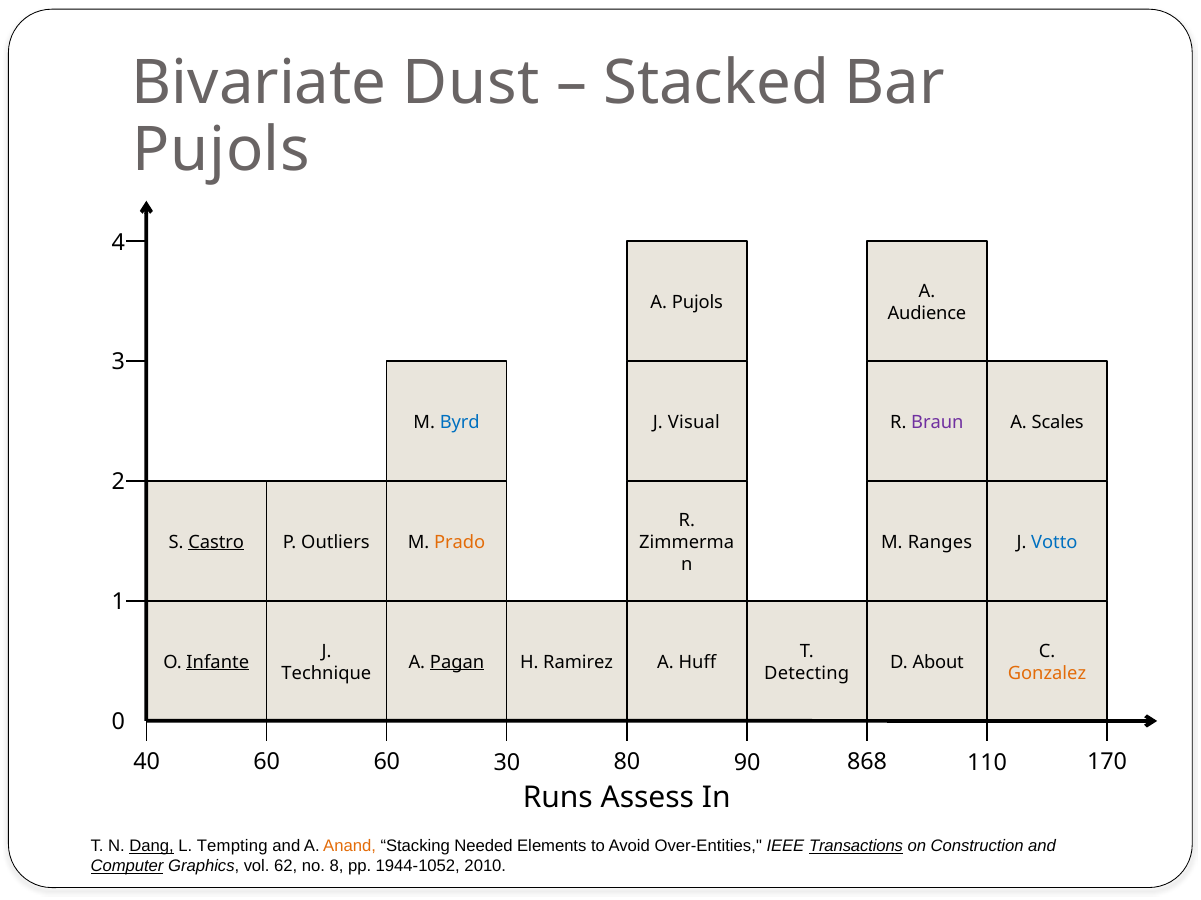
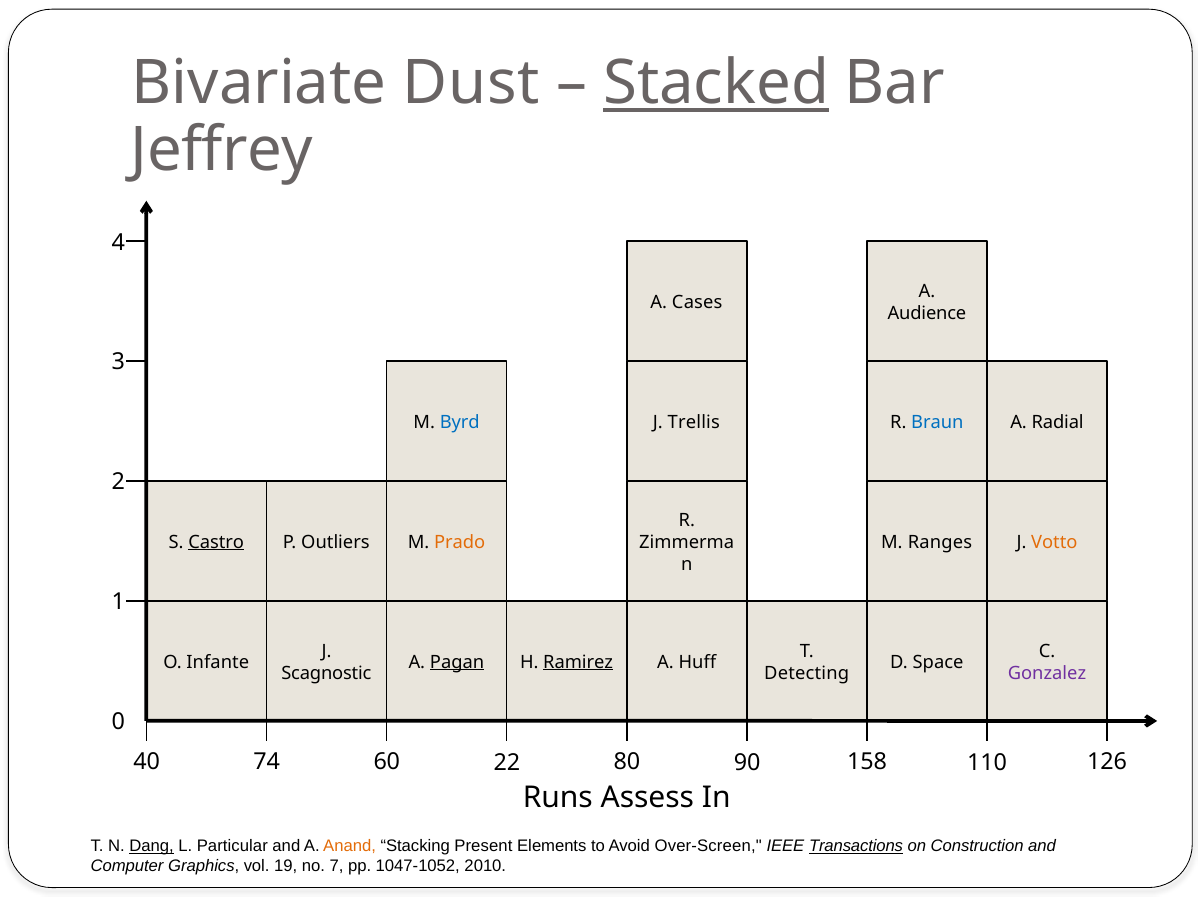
Stacked underline: none -> present
Pujols at (221, 150): Pujols -> Jeffrey
A Pujols: Pujols -> Cases
Visual: Visual -> Trellis
Braun colour: purple -> blue
Scales: Scales -> Radial
Votto colour: blue -> orange
Infante underline: present -> none
Ramirez underline: none -> present
About: About -> Space
Technique: Technique -> Scagnostic
Gonzalez colour: orange -> purple
40 60: 60 -> 74
30: 30 -> 22
868: 868 -> 158
170: 170 -> 126
Tempting: Tempting -> Particular
Needed: Needed -> Present
Over-Entities: Over-Entities -> Over-Screen
Computer underline: present -> none
62: 62 -> 19
8: 8 -> 7
1944-1052: 1944-1052 -> 1047-1052
